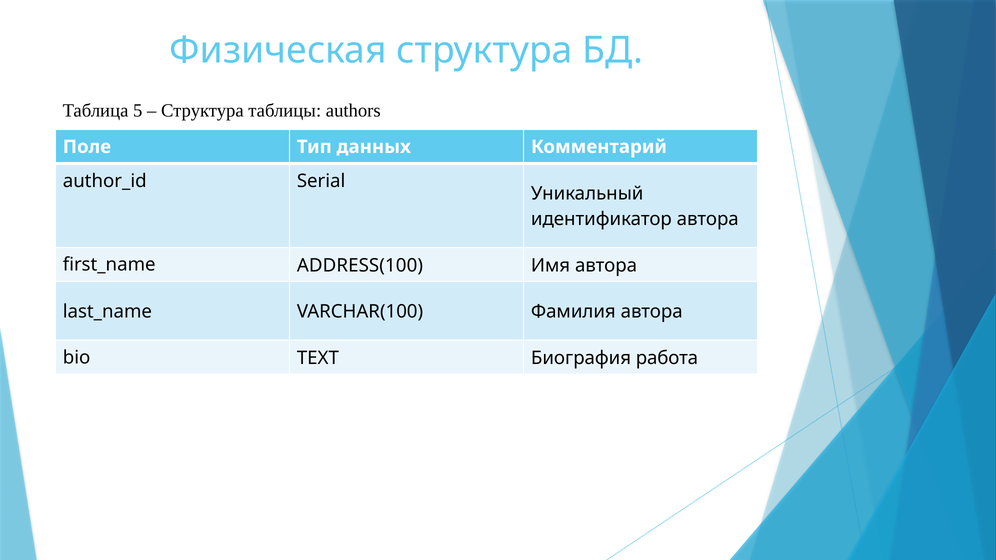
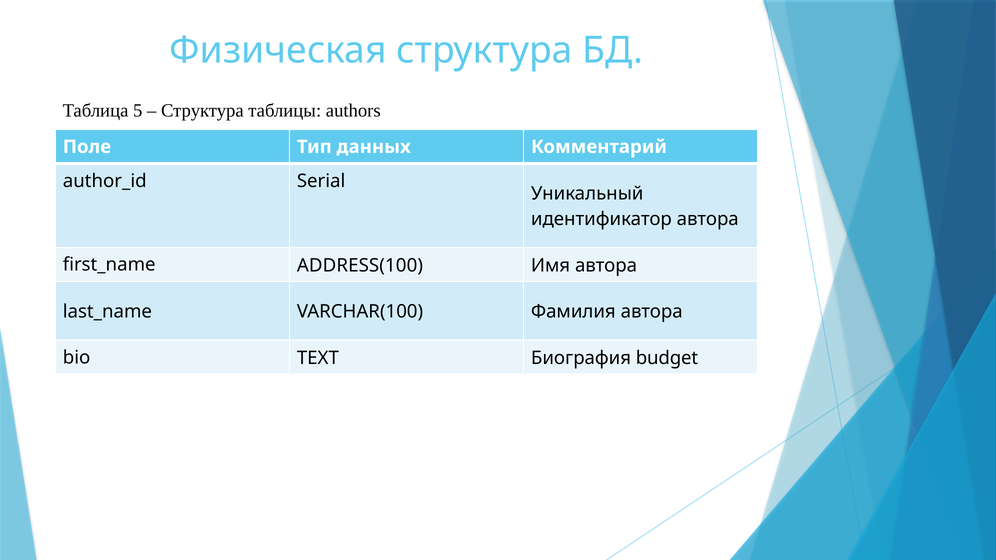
работа: работа -> budget
